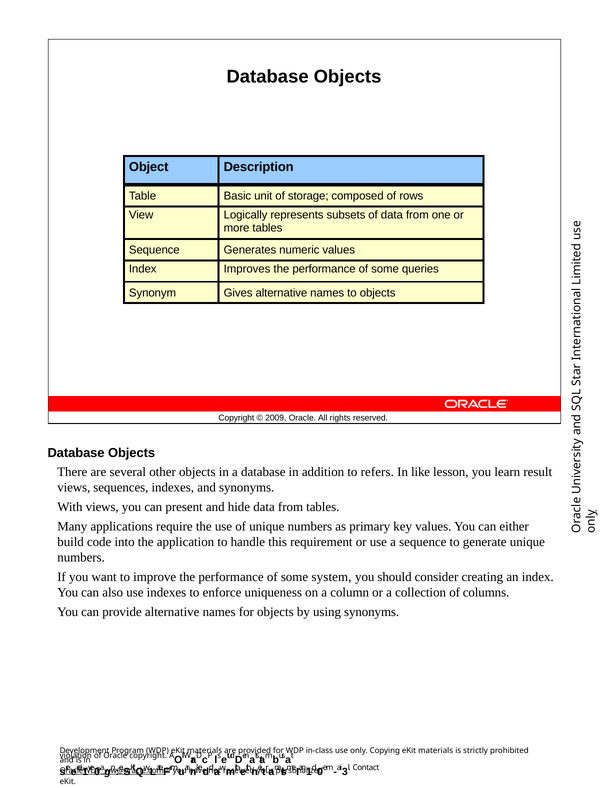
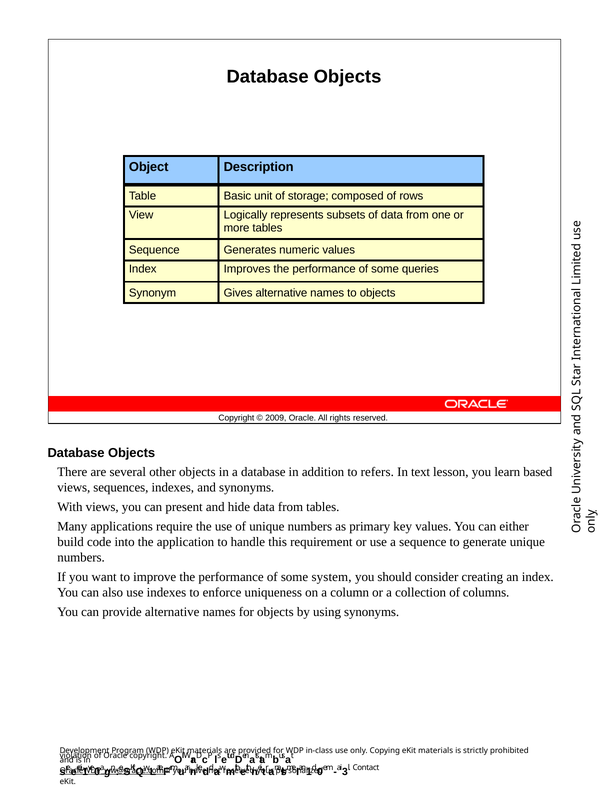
like: like -> text
result: result -> based
